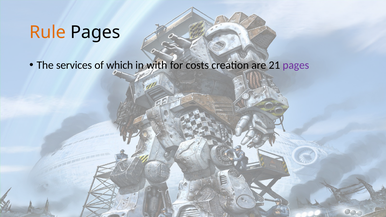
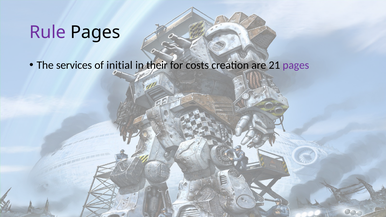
Rule colour: orange -> purple
which: which -> initial
with: with -> their
